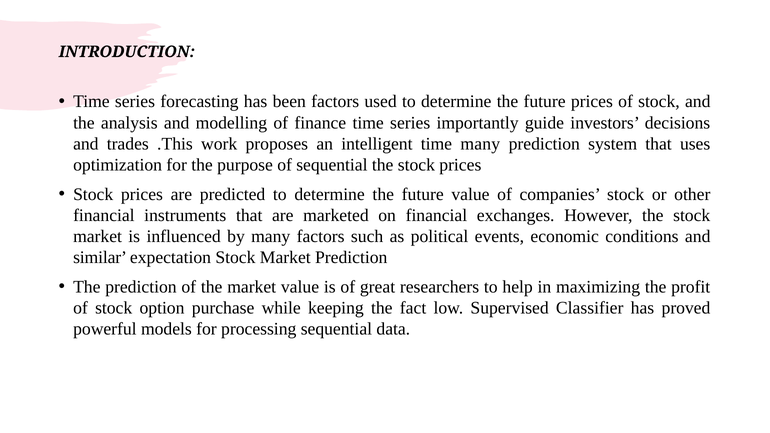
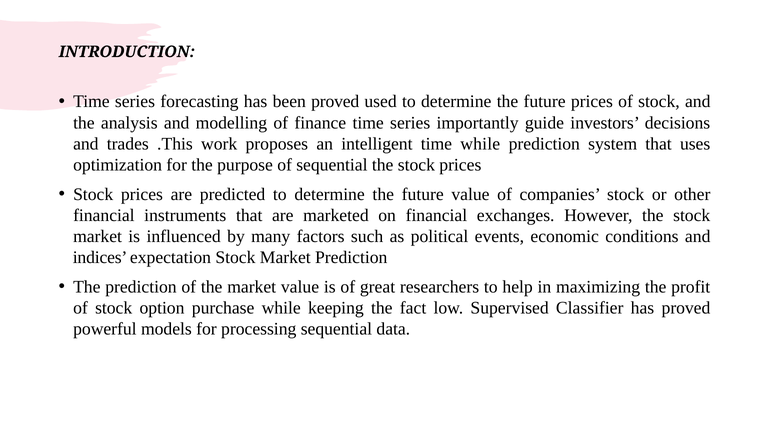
been factors: factors -> proved
time many: many -> while
similar: similar -> indices
